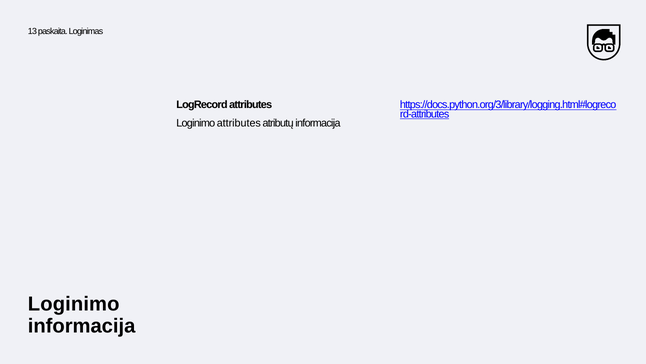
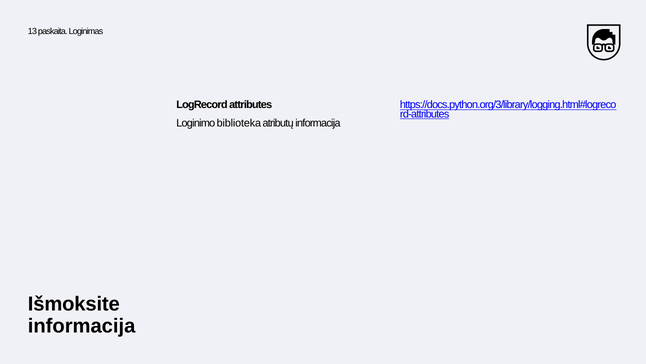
Loginimo attributes: attributes -> biblioteka
Loginimo at (74, 304): Loginimo -> Išmoksite
